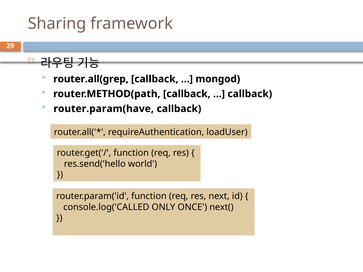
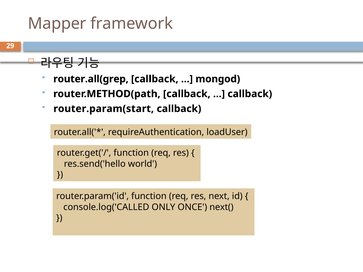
Sharing: Sharing -> Mapper
router.param(have: router.param(have -> router.param(start
